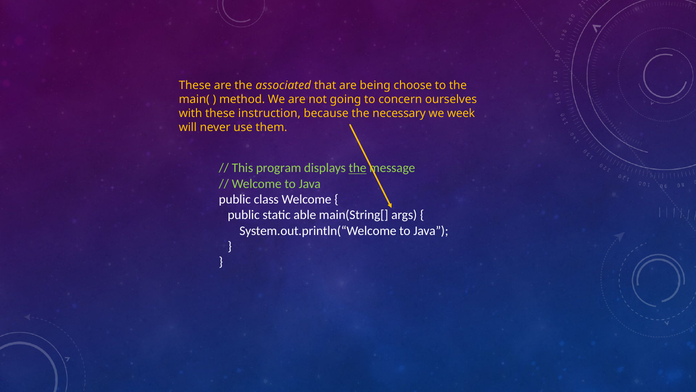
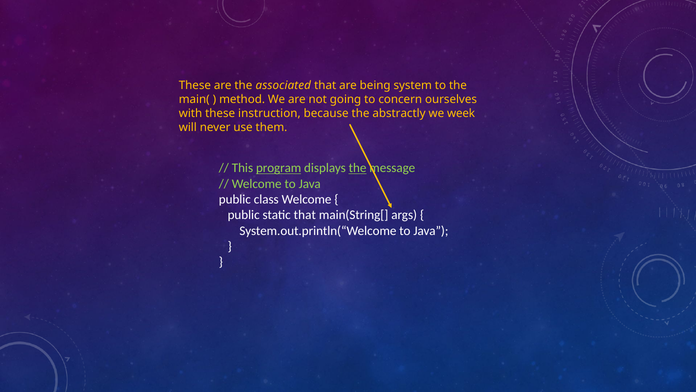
choose: choose -> system
necessary: necessary -> abstractly
program underline: none -> present
static able: able -> that
